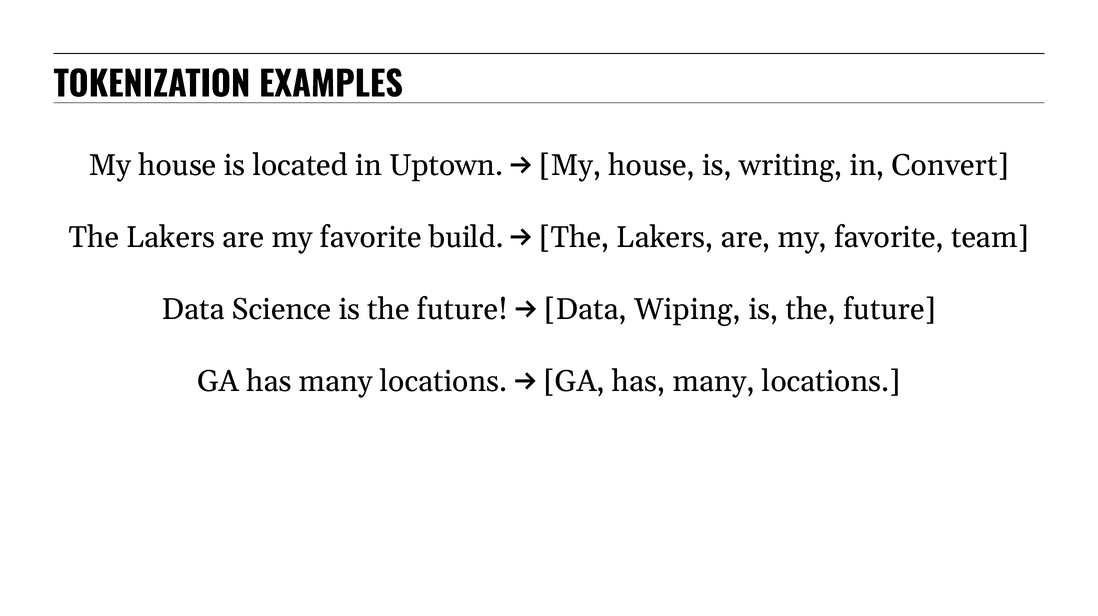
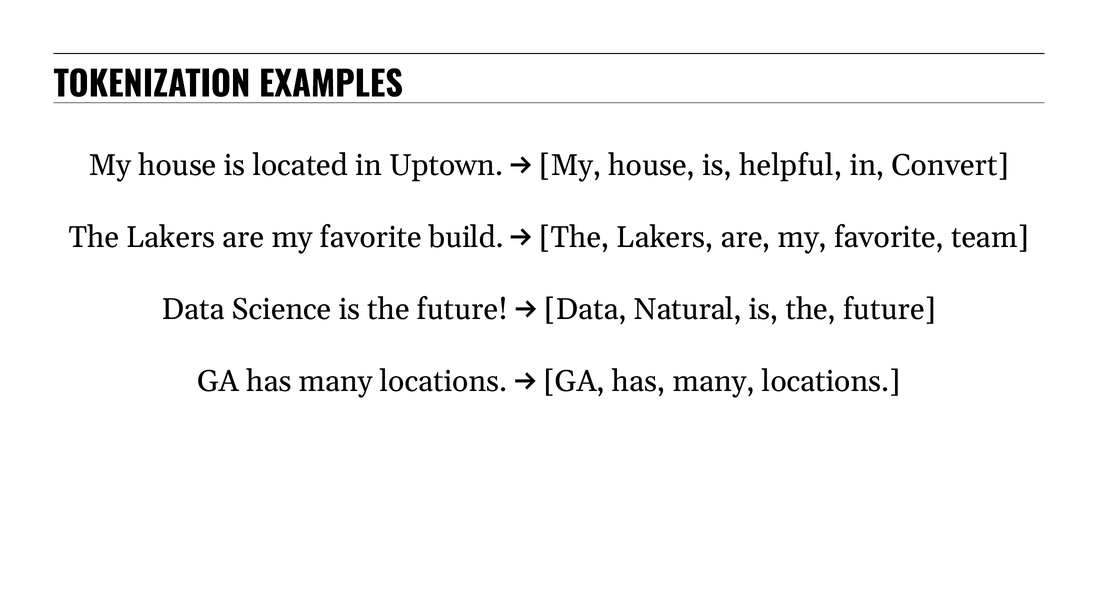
writing: writing -> helpful
Wiping: Wiping -> Natural
